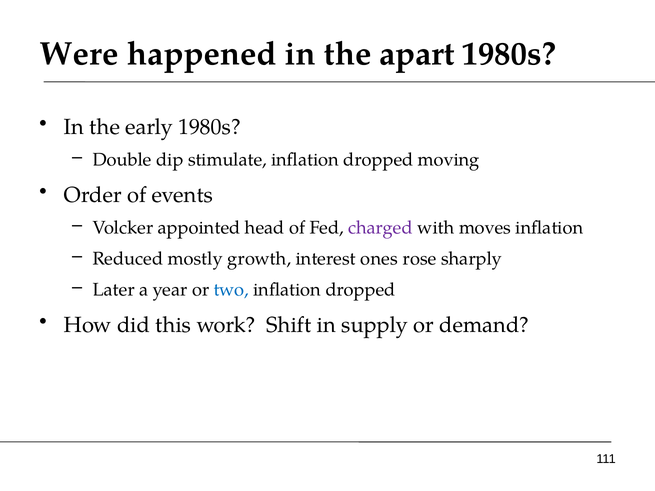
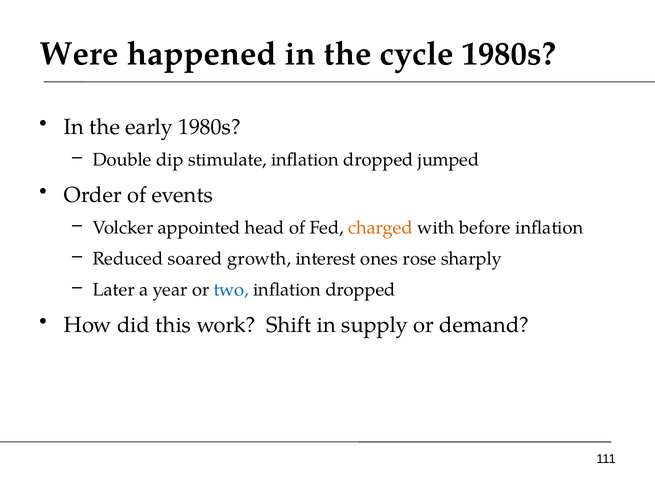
apart: apart -> cycle
moving: moving -> jumped
charged colour: purple -> orange
moves: moves -> before
mostly: mostly -> soared
